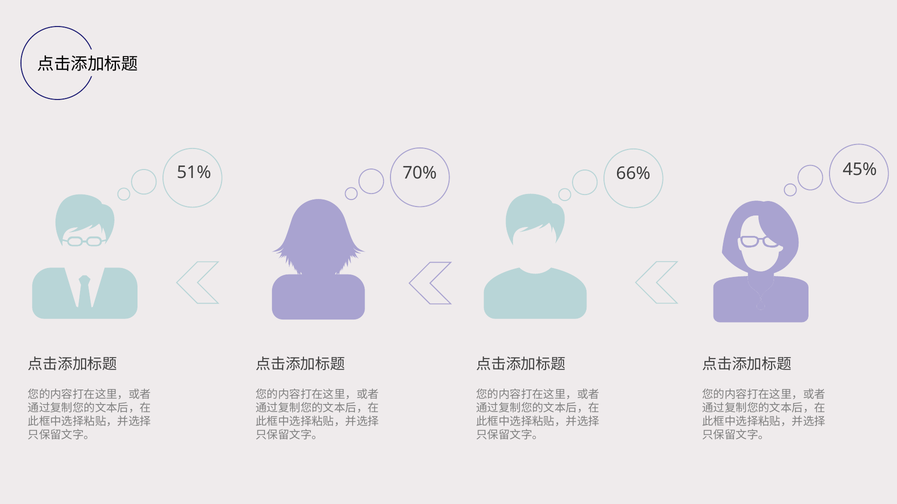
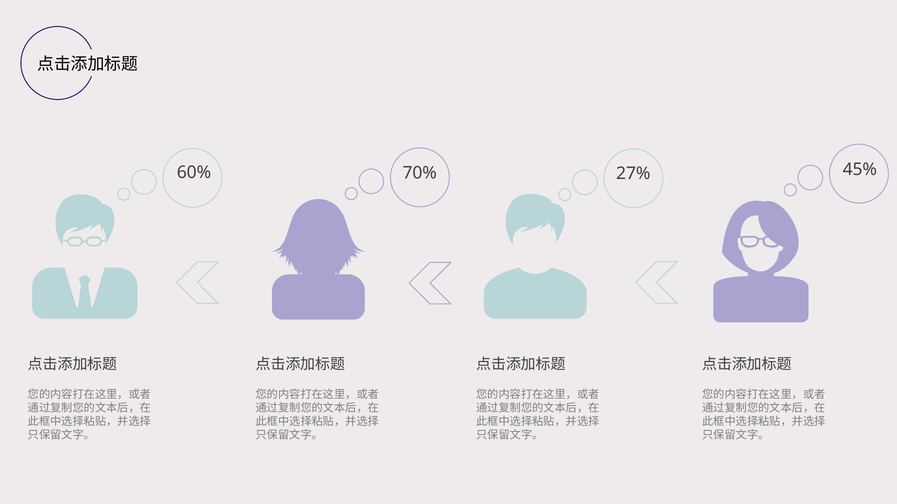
51%: 51% -> 60%
66%: 66% -> 27%
